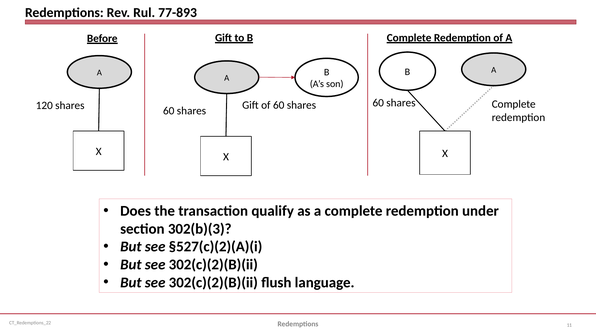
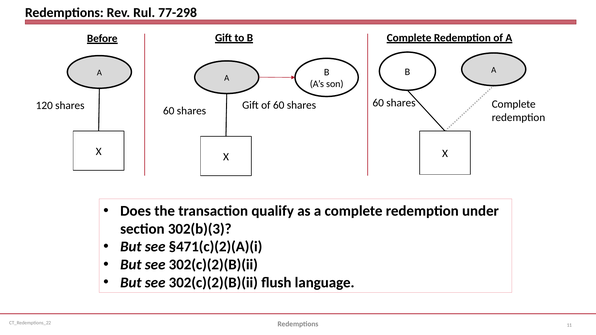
77-893: 77-893 -> 77-298
§527(c)(2)(A)(i: §527(c)(2)(A)(i -> §471(c)(2)(A)(i
